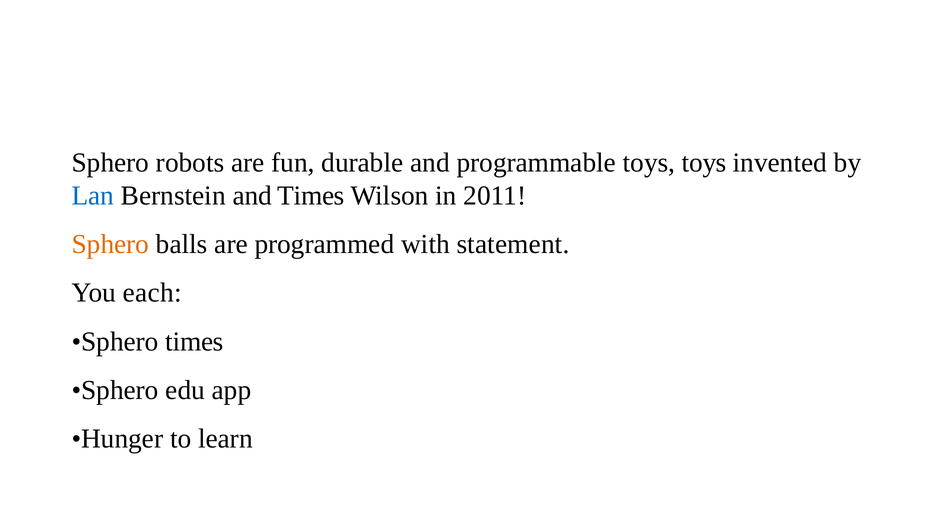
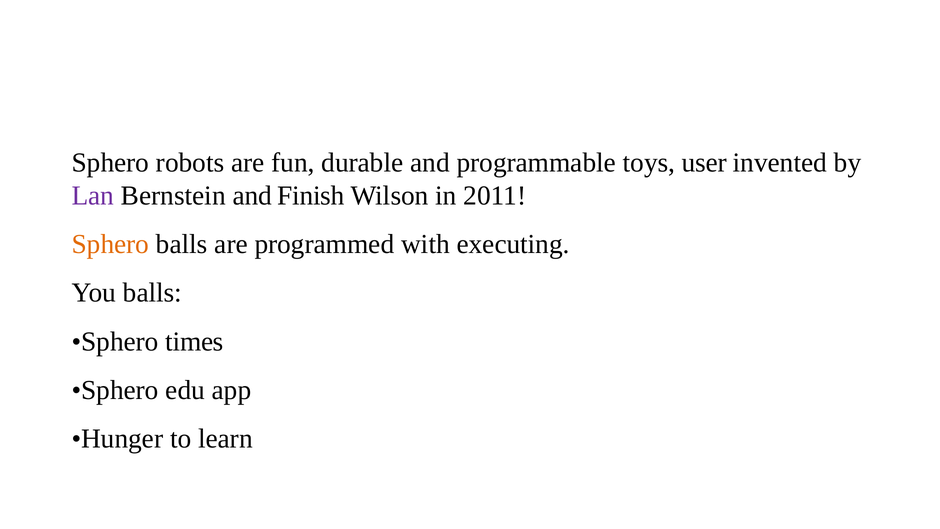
toys toys: toys -> user
Lan colour: blue -> purple
and Times: Times -> Finish
statement: statement -> executing
You each: each -> balls
